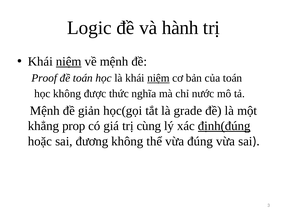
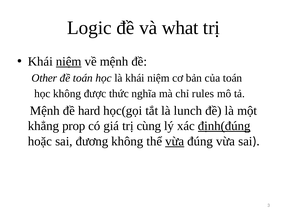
hành: hành -> what
Proof: Proof -> Other
niệm at (158, 78) underline: present -> none
nước: nước -> rules
giản: giản -> hard
grade: grade -> lunch
vừa at (175, 141) underline: none -> present
